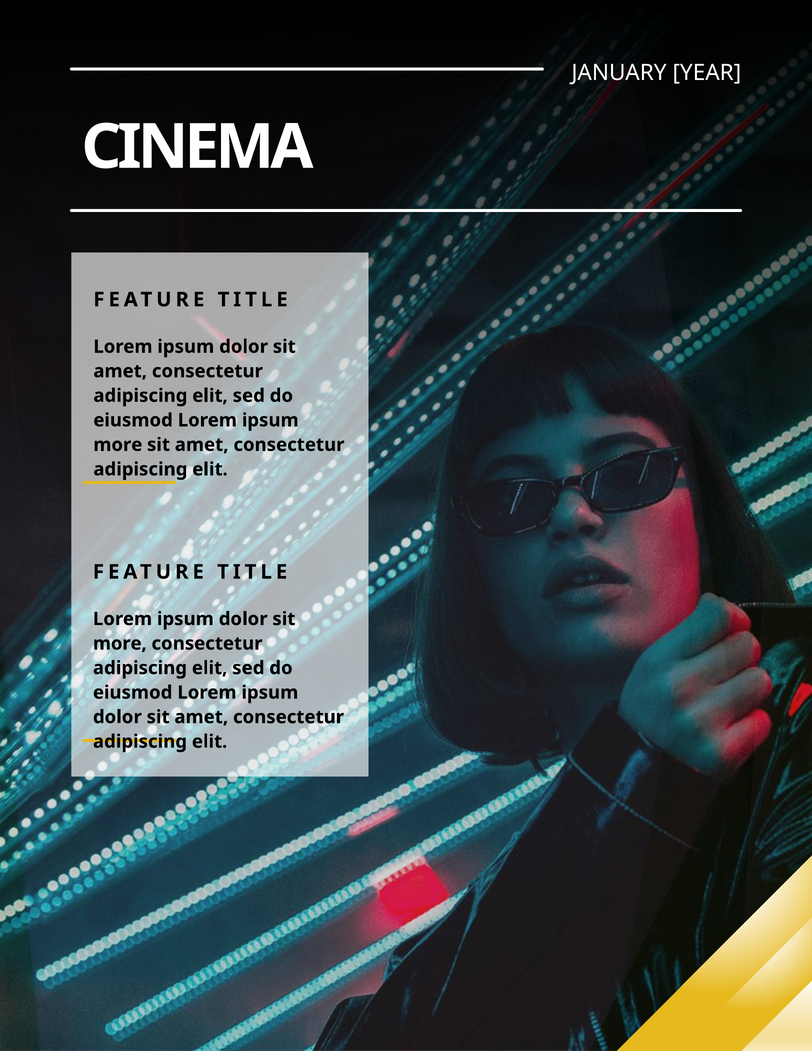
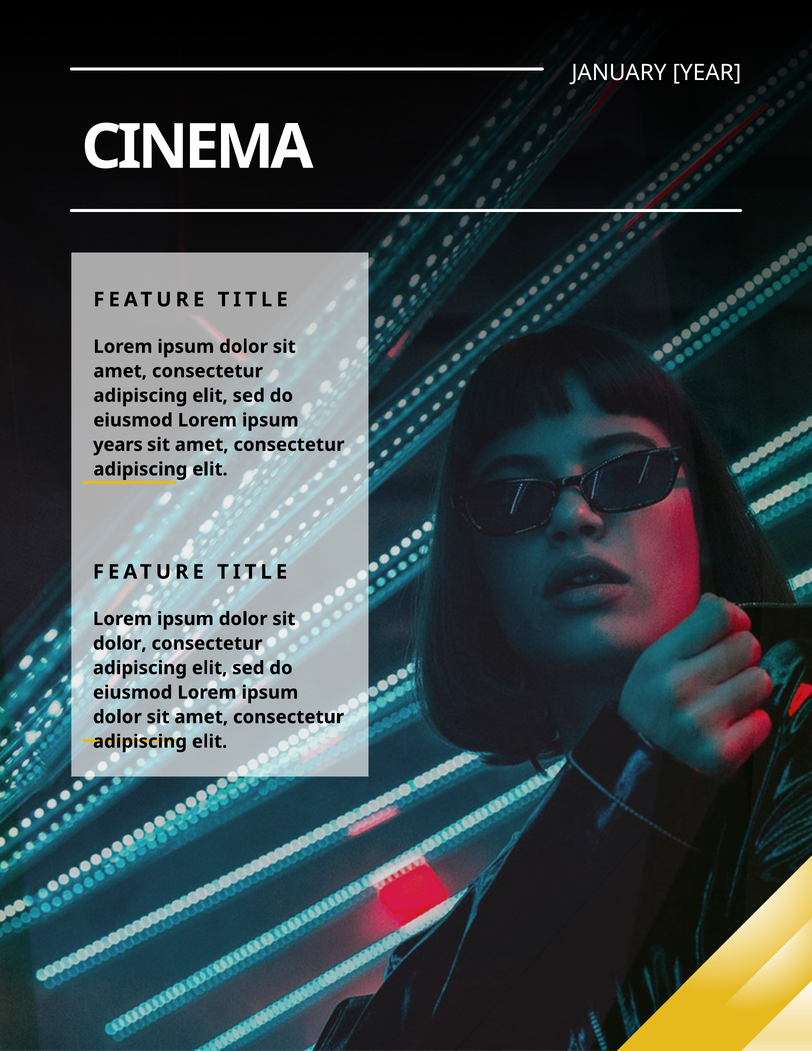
more at (118, 445): more -> years
more at (120, 643): more -> dolor
